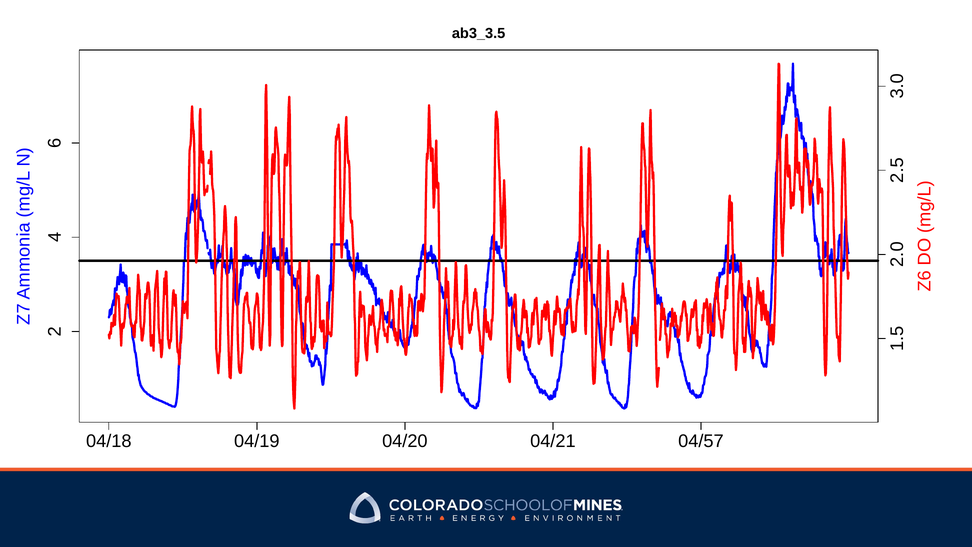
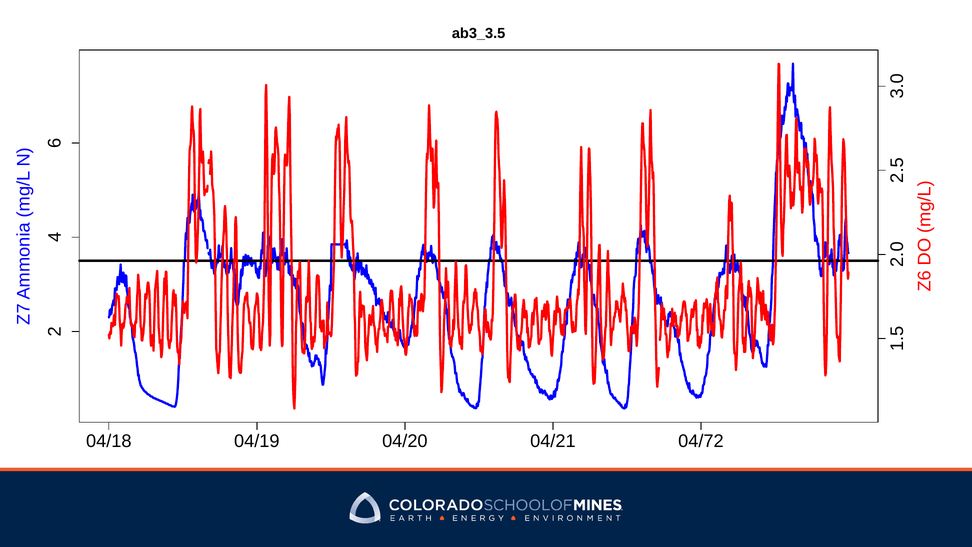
04/57: 04/57 -> 04/72
